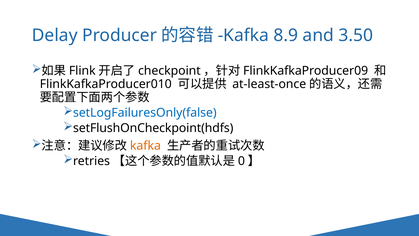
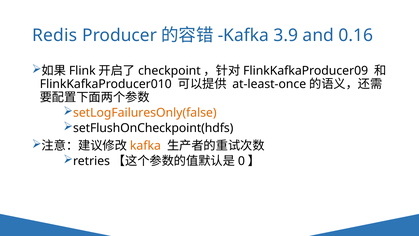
Delay: Delay -> Redis
8.9: 8.9 -> 3.9
3.50: 3.50 -> 0.16
setLogFailuresOnly(false colour: blue -> orange
